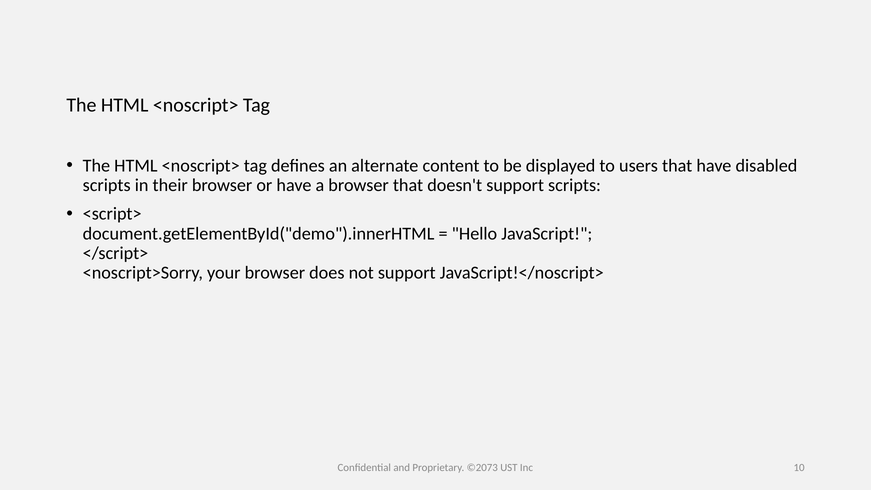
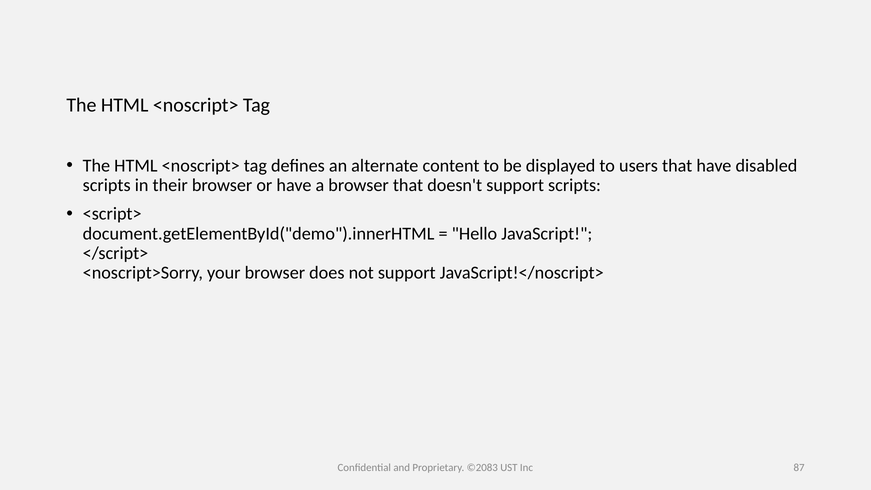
©2073: ©2073 -> ©2083
10: 10 -> 87
